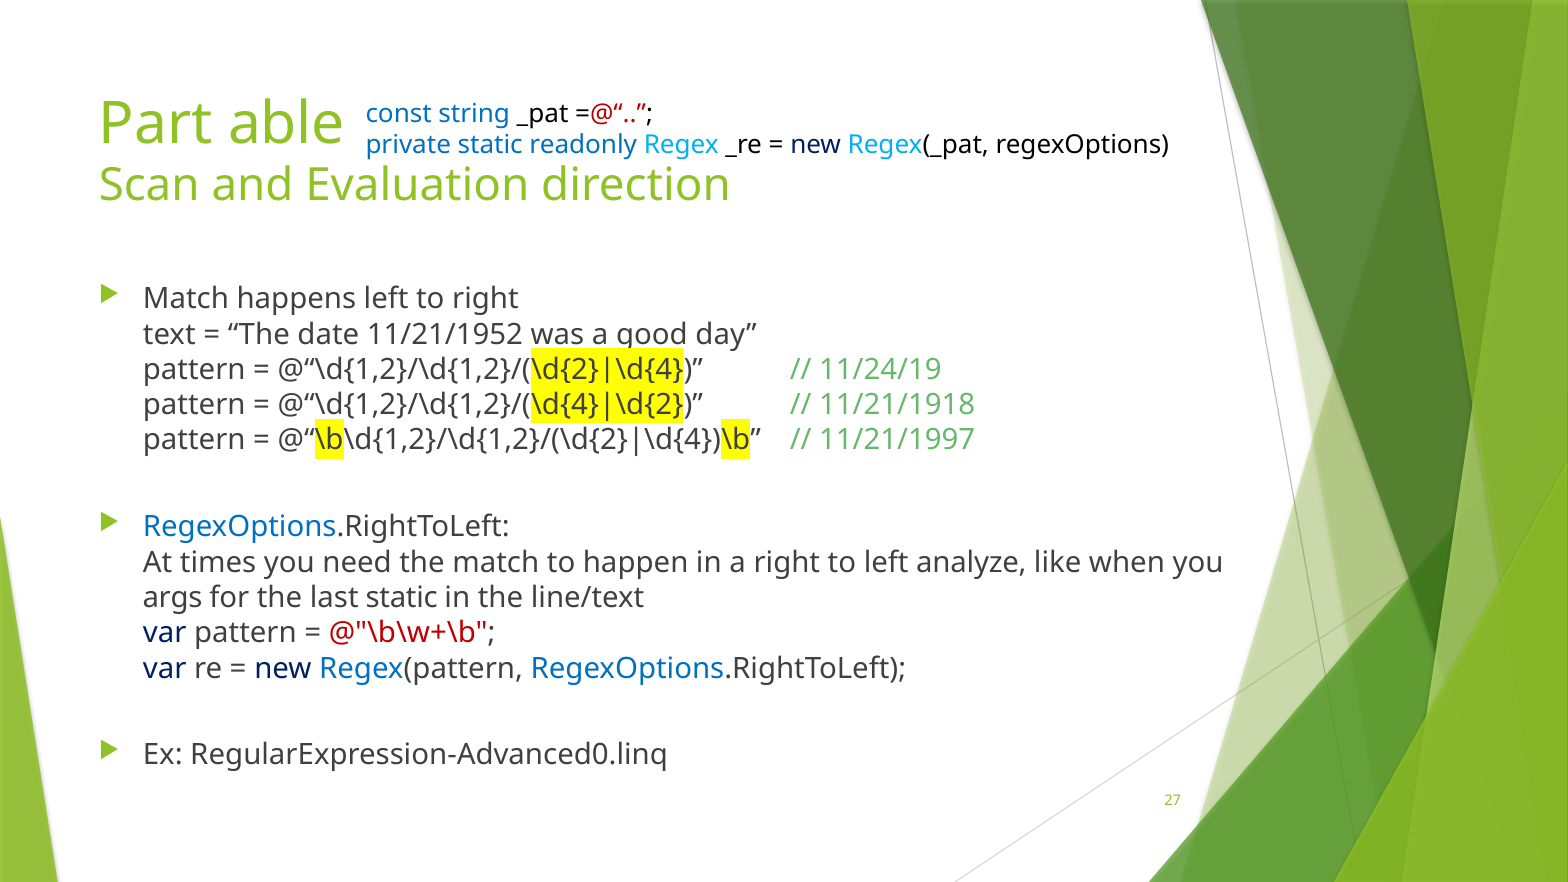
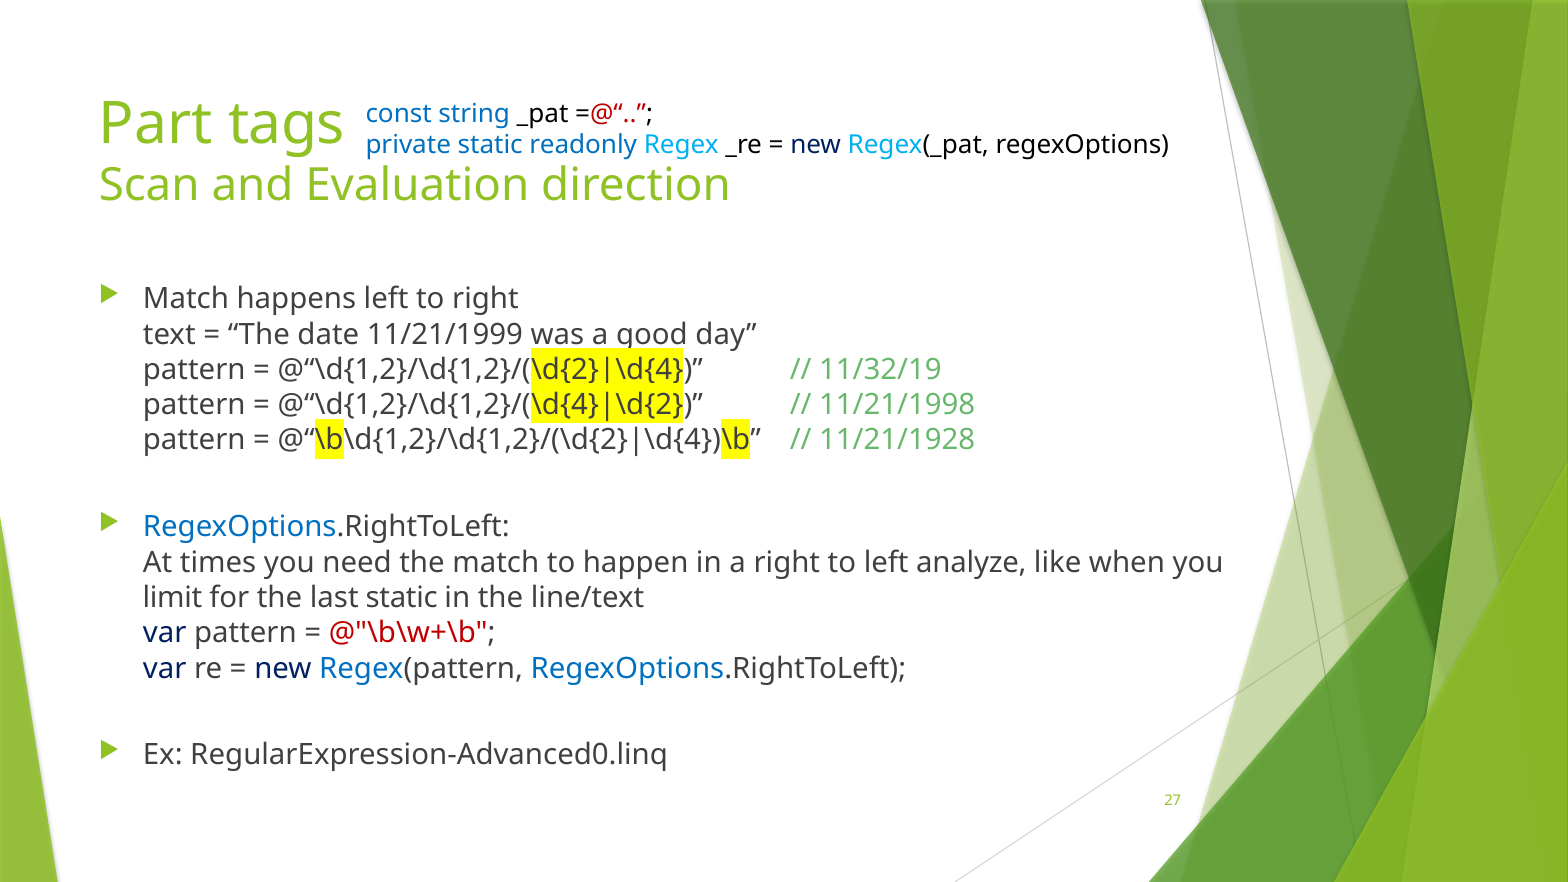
able: able -> tags
11/21/1952: 11/21/1952 -> 11/21/1999
11/24/19: 11/24/19 -> 11/32/19
11/21/1918: 11/21/1918 -> 11/21/1998
11/21/1997: 11/21/1997 -> 11/21/1928
args: args -> limit
